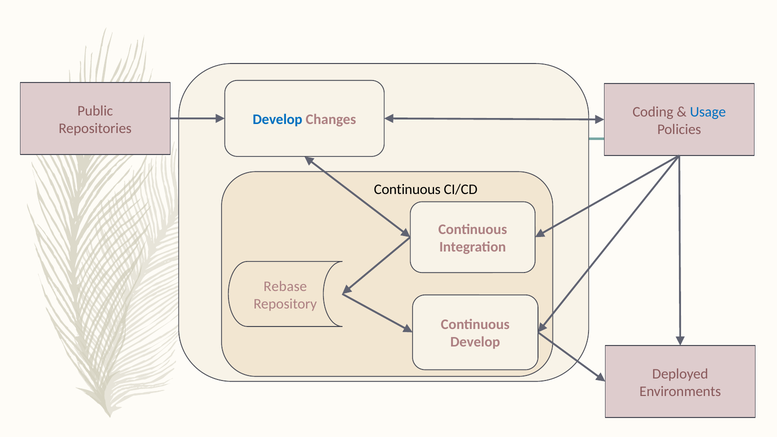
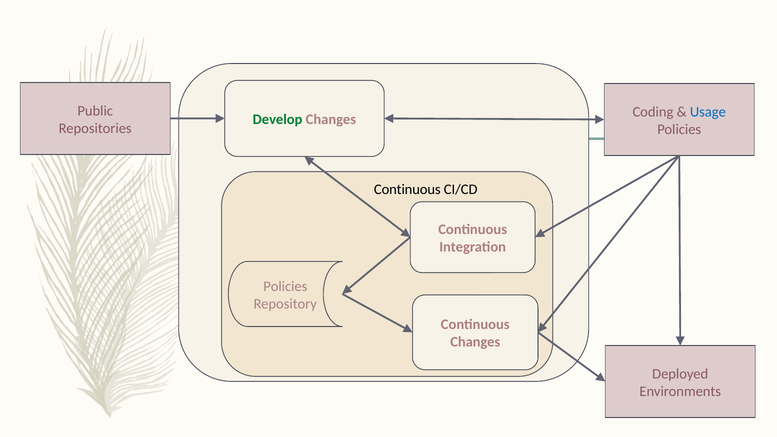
Develop at (278, 119) colour: blue -> green
Rebase at (285, 286): Rebase -> Policies
Develop at (475, 342): Develop -> Changes
